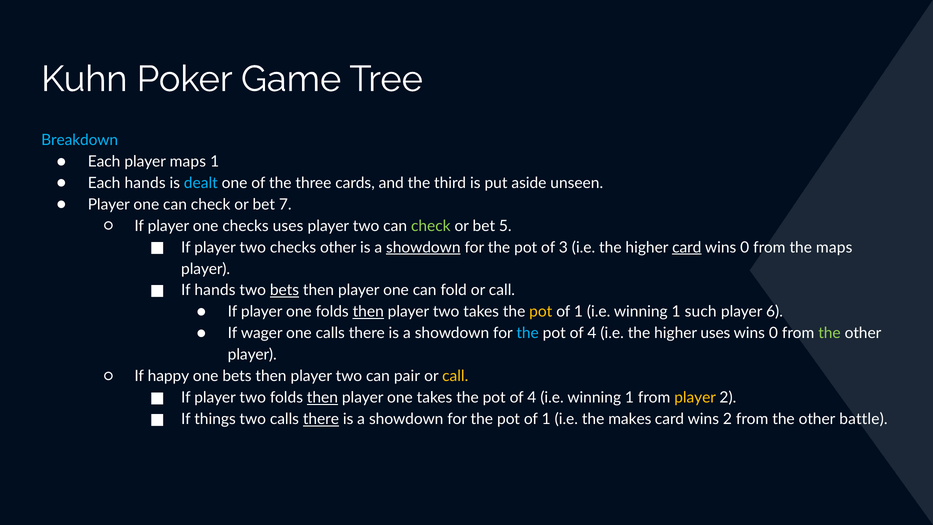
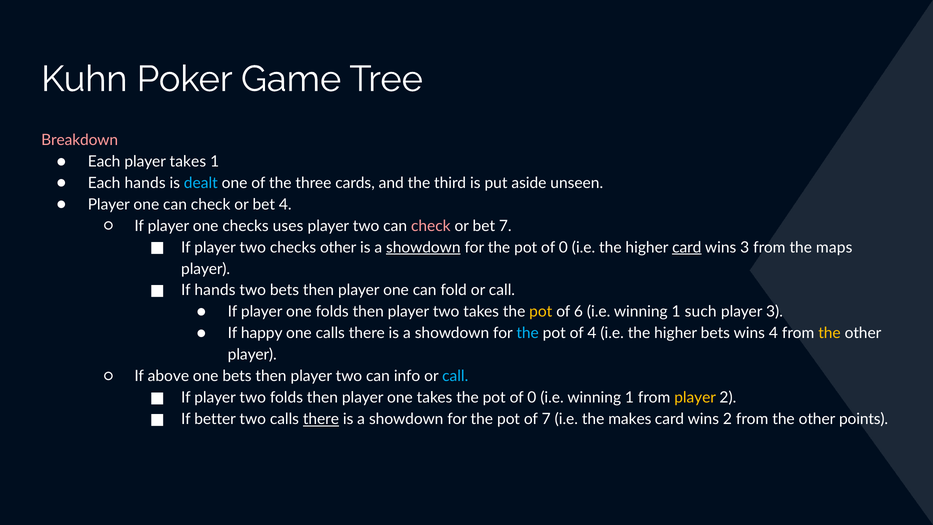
Breakdown colour: light blue -> pink
player maps: maps -> takes
bet 7: 7 -> 4
check at (431, 226) colour: light green -> pink
bet 5: 5 -> 7
3 at (563, 247): 3 -> 0
0 at (745, 247): 0 -> 3
bets at (284, 290) underline: present -> none
then at (368, 312) underline: present -> none
1 at (578, 312): 1 -> 6
player 6: 6 -> 3
wager: wager -> happy
higher uses: uses -> bets
0 at (773, 333): 0 -> 4
the at (829, 333) colour: light green -> yellow
happy: happy -> above
pair: pair -> info
call at (455, 376) colour: yellow -> light blue
then at (322, 398) underline: present -> none
4 at (532, 398): 4 -> 0
things: things -> better
1 at (546, 419): 1 -> 7
battle: battle -> points
